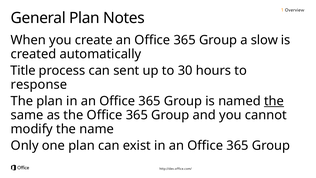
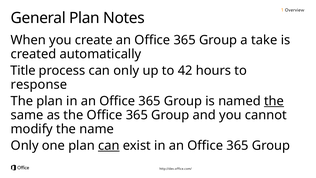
slow: slow -> take
can sent: sent -> only
30: 30 -> 42
can at (109, 145) underline: none -> present
